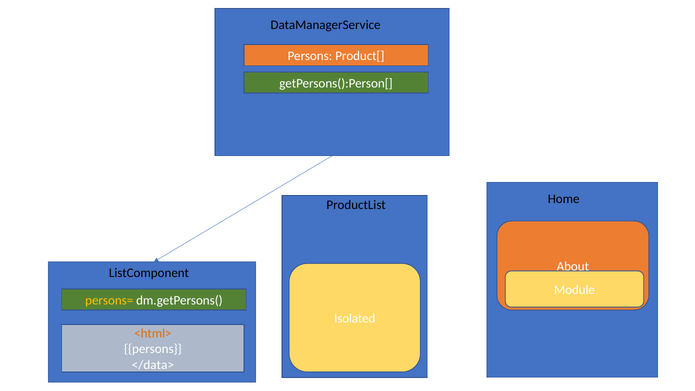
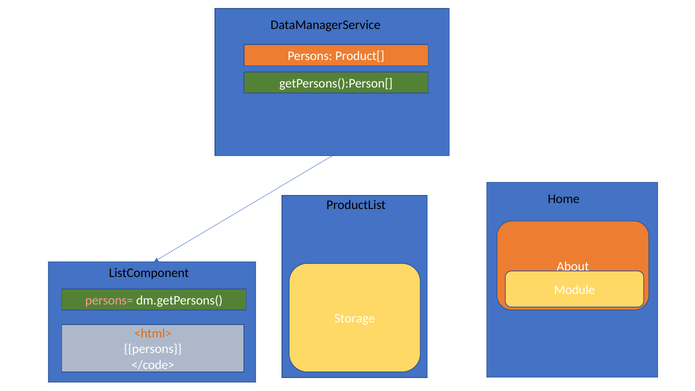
persons= colour: yellow -> pink
Isolated: Isolated -> Storage
</data>: </data> -> </code>
